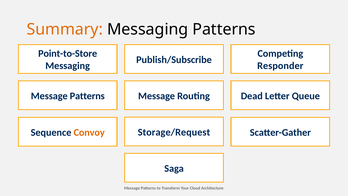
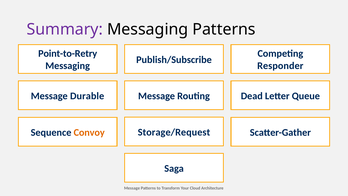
Summary colour: orange -> purple
Point-to-Store: Point-to-Store -> Point-to-Retry
Patterns at (87, 96): Patterns -> Durable
